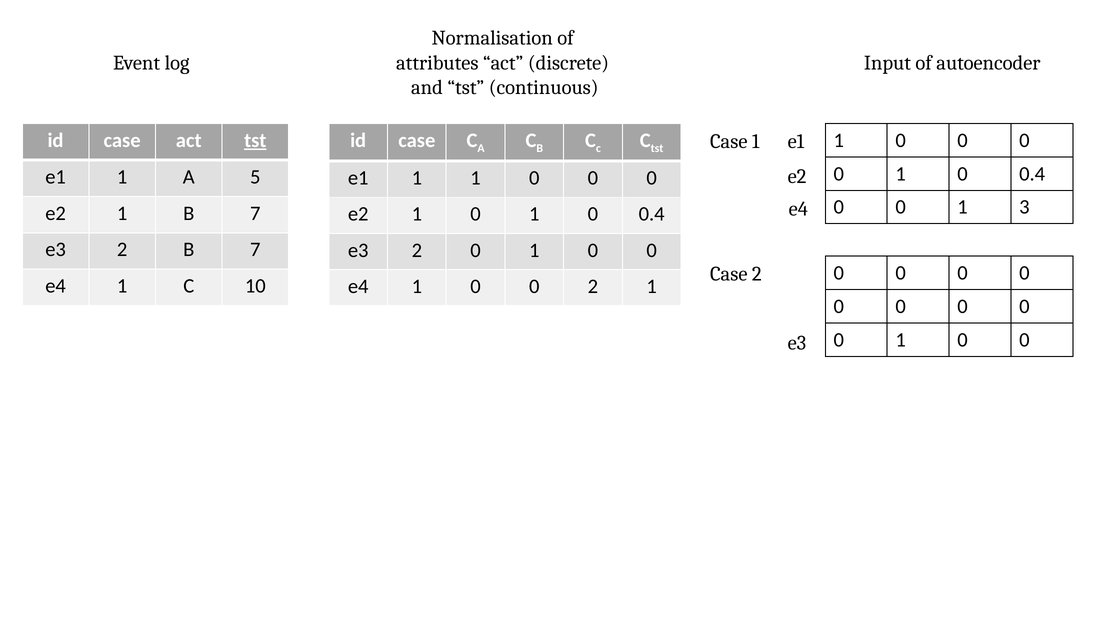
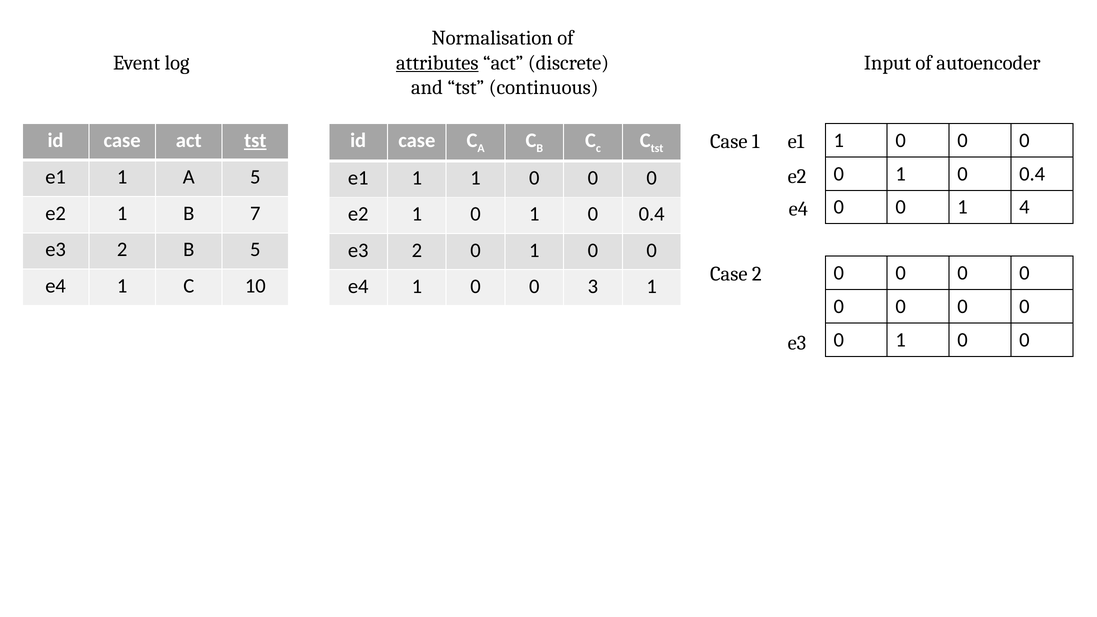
attributes underline: none -> present
3: 3 -> 4
2 B 7: 7 -> 5
0 2: 2 -> 3
